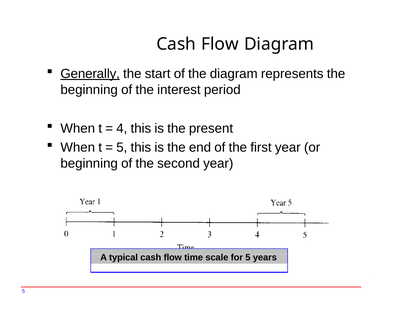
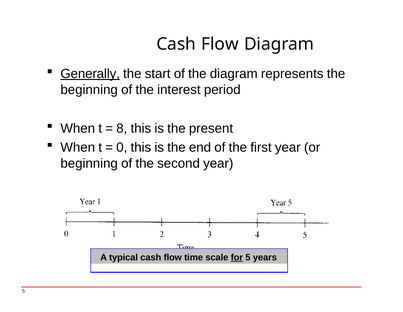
4: 4 -> 8
5 at (122, 147): 5 -> 0
for underline: none -> present
